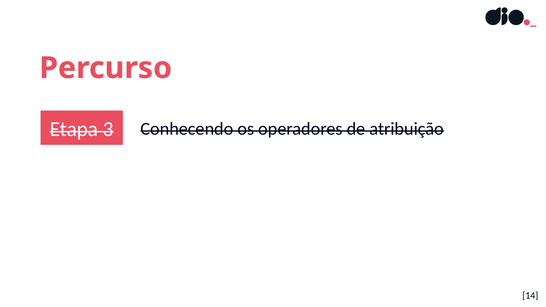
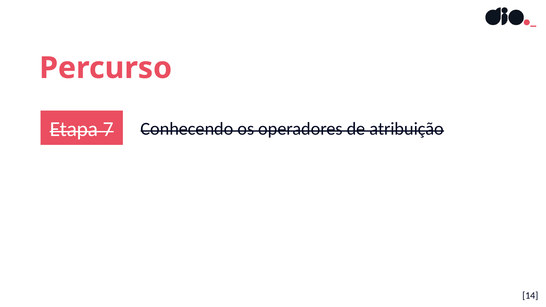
3: 3 -> 7
